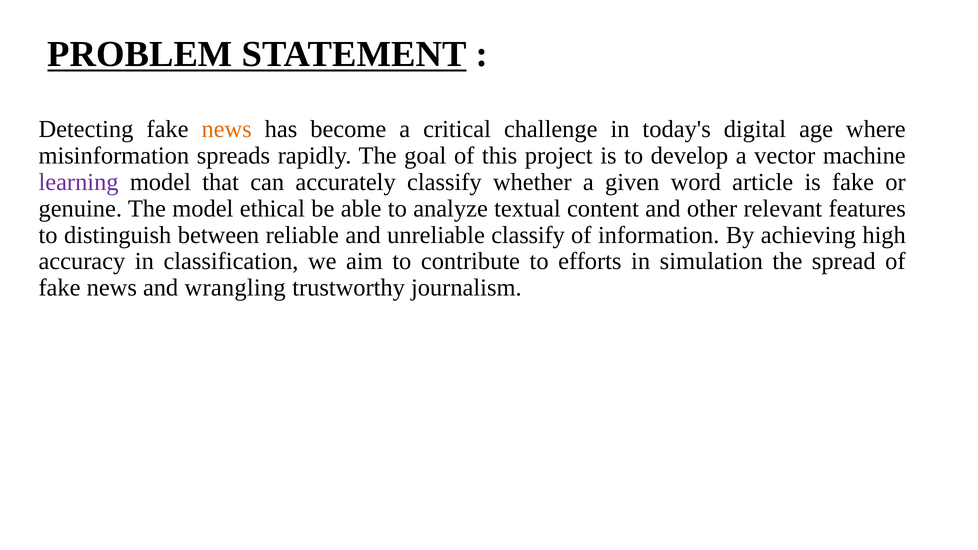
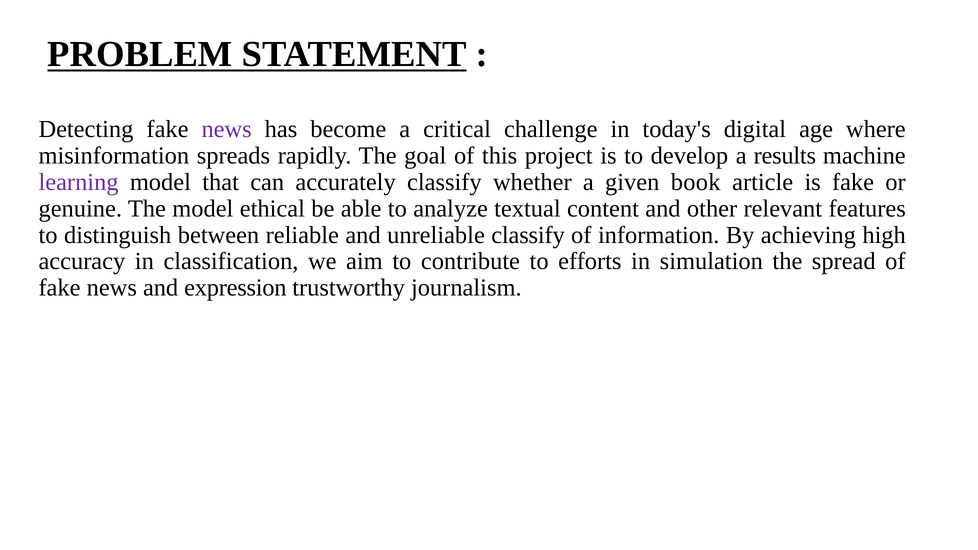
news at (227, 129) colour: orange -> purple
vector: vector -> results
word: word -> book
wrangling: wrangling -> expression
